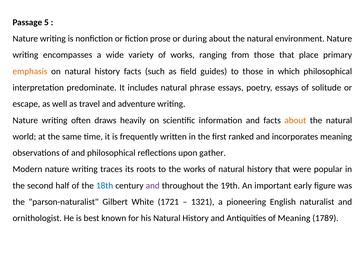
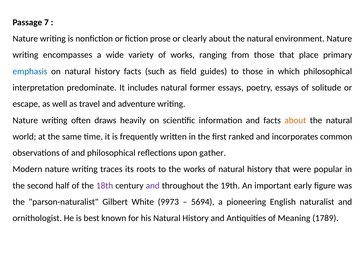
5: 5 -> 7
during: during -> clearly
emphasis colour: orange -> blue
phrase: phrase -> former
incorporates meaning: meaning -> common
18th colour: blue -> purple
1721: 1721 -> 9973
1321: 1321 -> 5694
